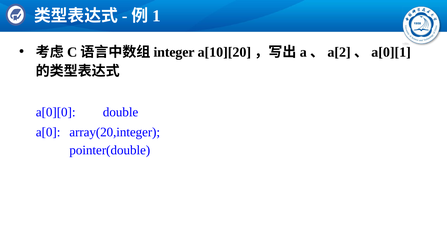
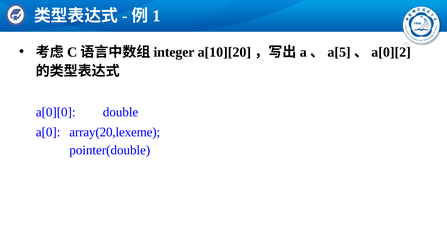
a[2: a[2 -> a[5
a[0][1: a[0][1 -> a[0][2
array(20,integer: array(20,integer -> array(20,lexeme
